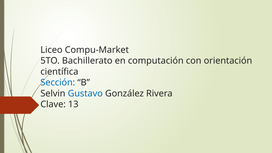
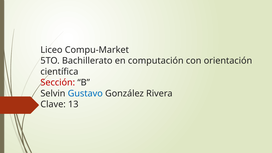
Sección colour: blue -> red
